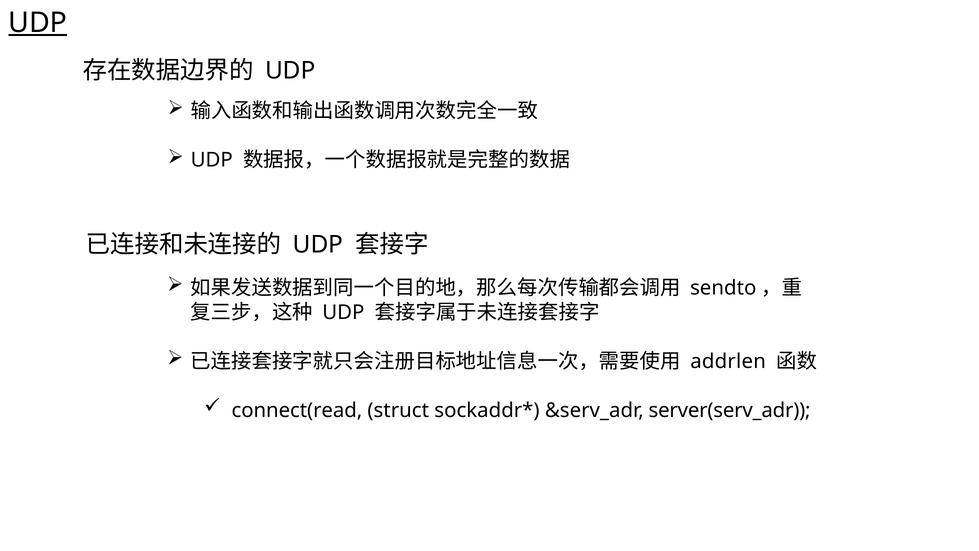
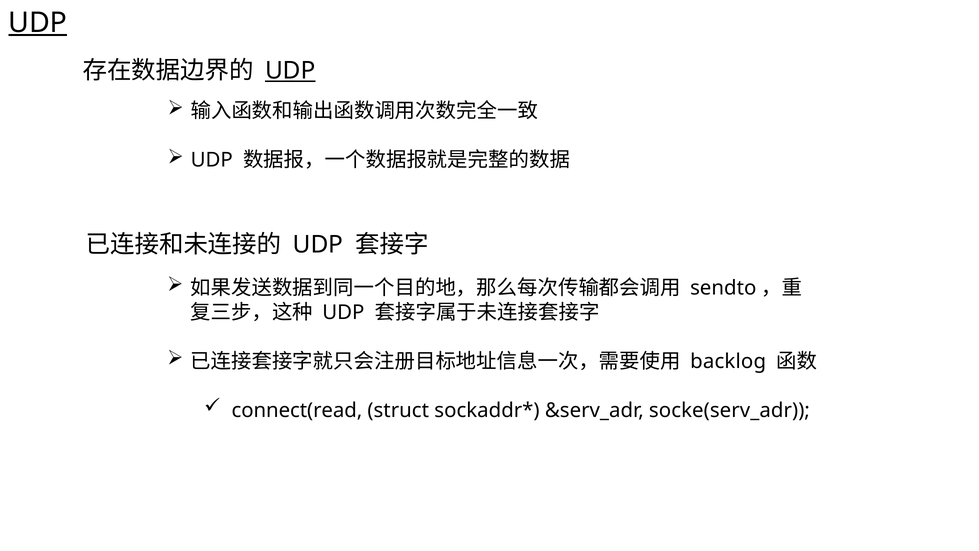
UDP at (290, 71) underline: none -> present
addrlen: addrlen -> backlog
server(serv_adr: server(serv_adr -> socke(serv_adr
